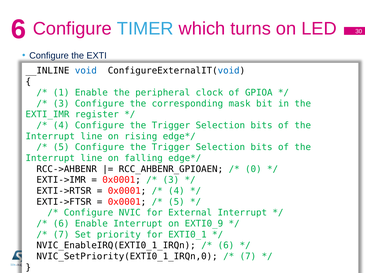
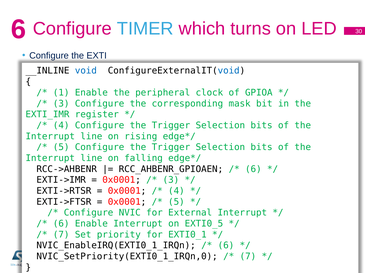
0 at (253, 169): 0 -> 6
EXTI0_9: EXTI0_9 -> EXTI0_5
